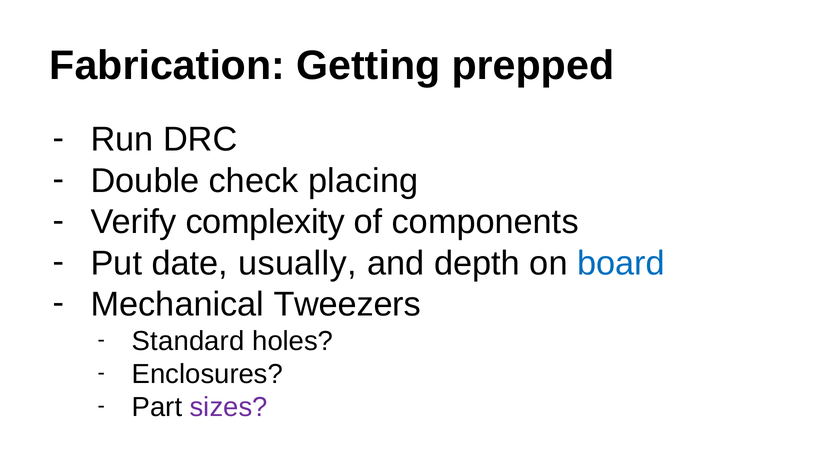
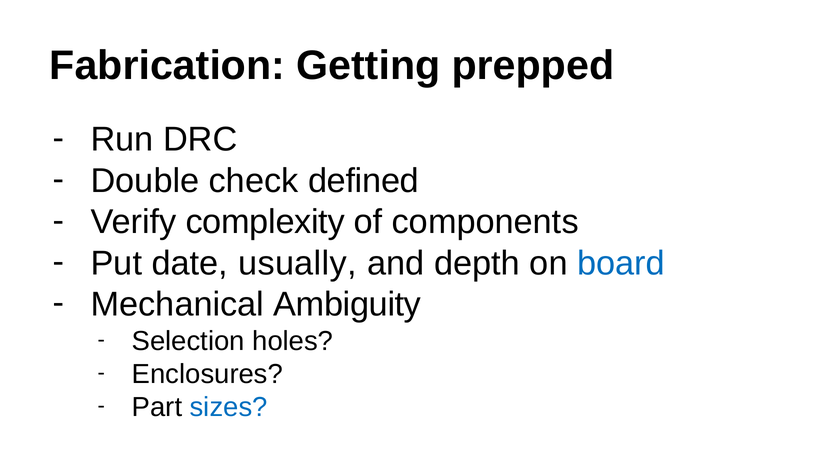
placing: placing -> defined
Tweezers: Tweezers -> Ambiguity
Standard: Standard -> Selection
sizes colour: purple -> blue
